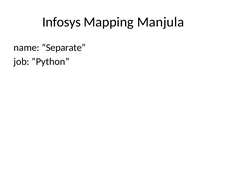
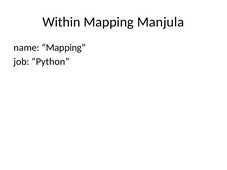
Infosys: Infosys -> Within
name Separate: Separate -> Mapping
